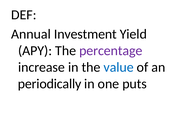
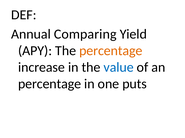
Investment: Investment -> Comparing
percentage at (111, 51) colour: purple -> orange
periodically at (50, 84): periodically -> percentage
